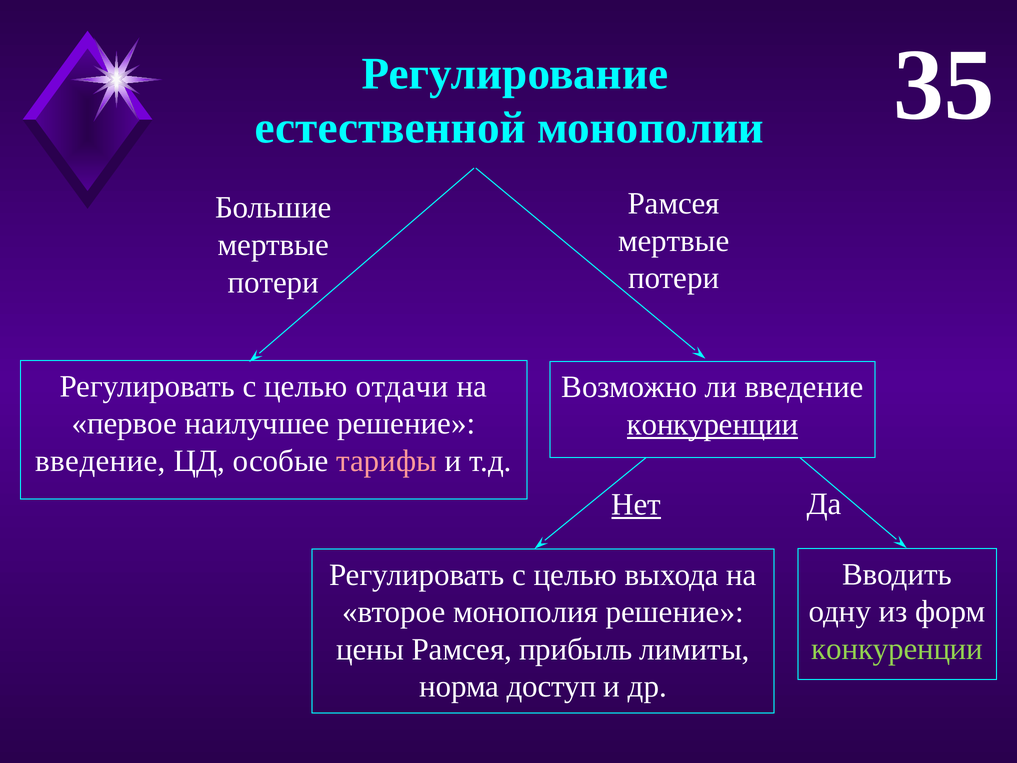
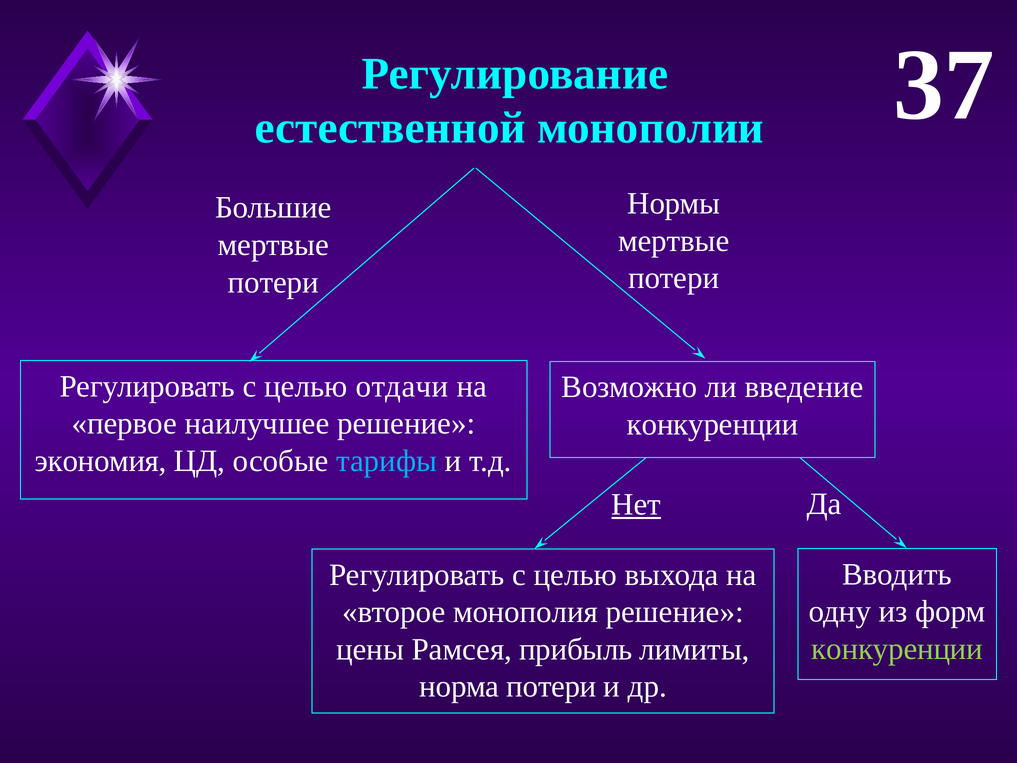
35: 35 -> 37
Рамсея at (674, 203): Рамсея -> Нормы
конкуренции at (713, 424) underline: present -> none
введение at (100, 461): введение -> экономия
тарифы colour: pink -> light blue
норма доступ: доступ -> потери
